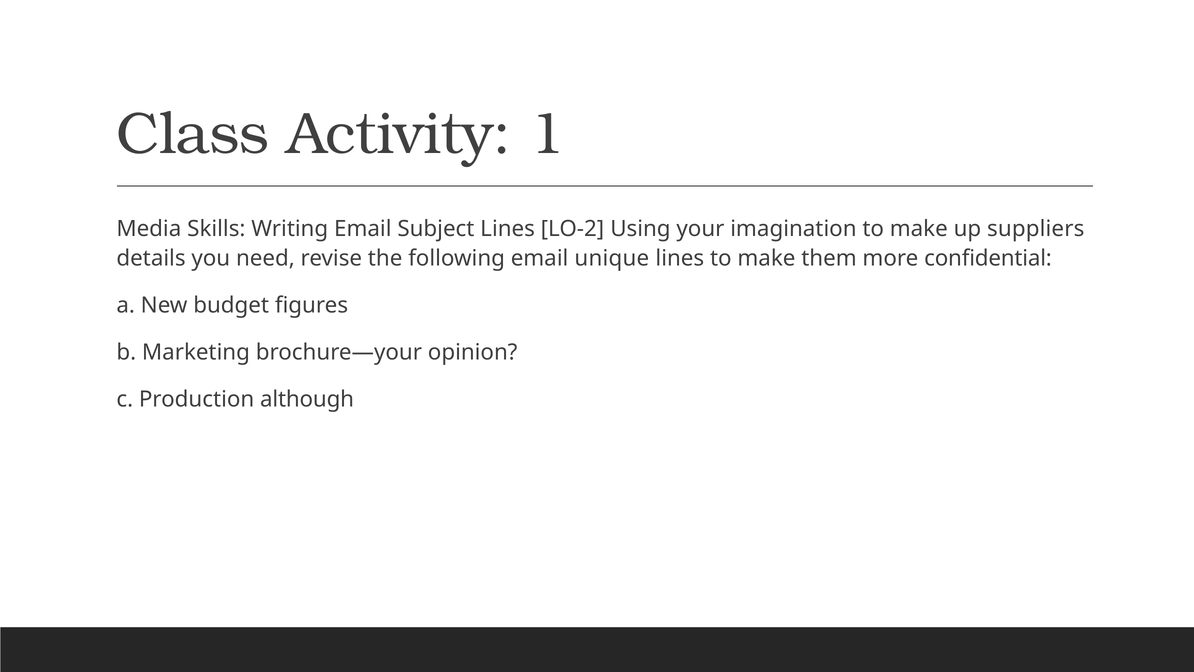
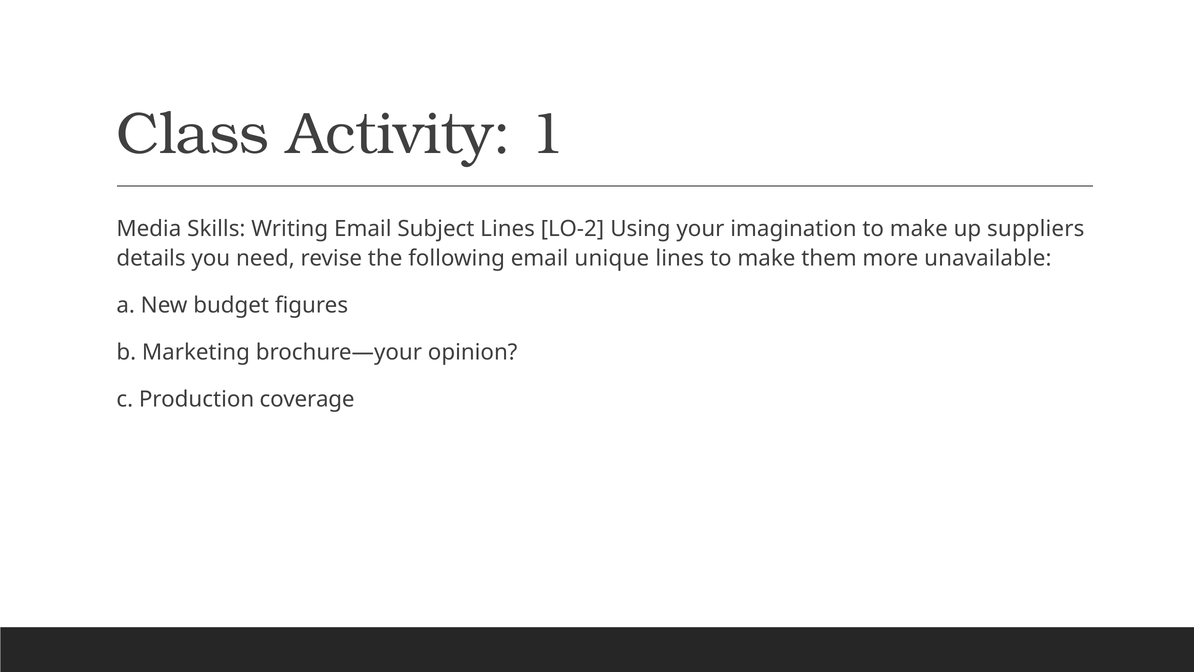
confidential: confidential -> unavailable
although: although -> coverage
